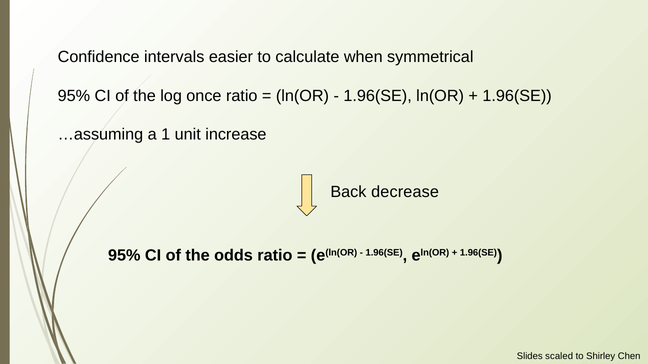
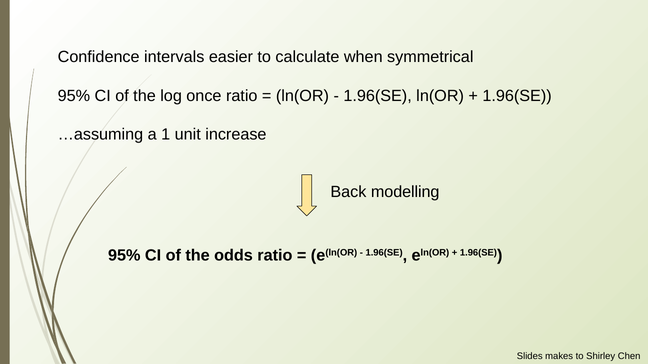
decrease: decrease -> modelling
scaled: scaled -> makes
